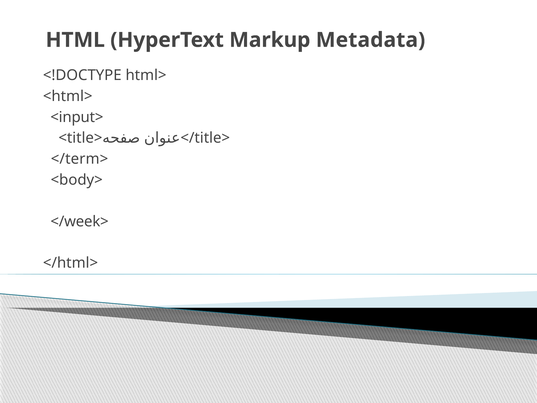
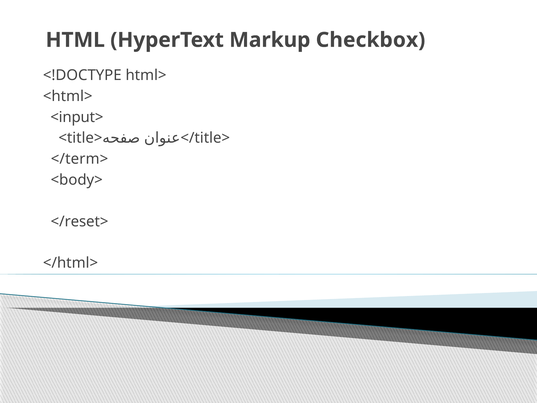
Metadata: Metadata -> Checkbox
</week>: </week> -> </reset>
